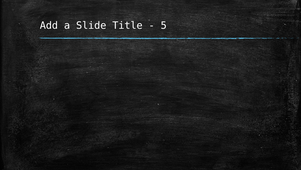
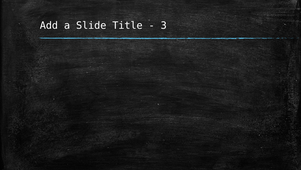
5: 5 -> 3
